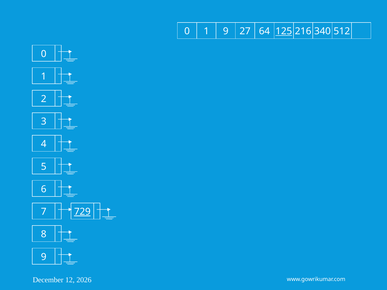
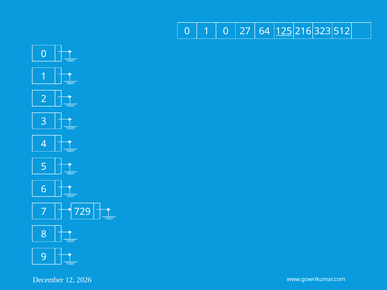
1 9: 9 -> 0
340: 340 -> 323
729 underline: present -> none
